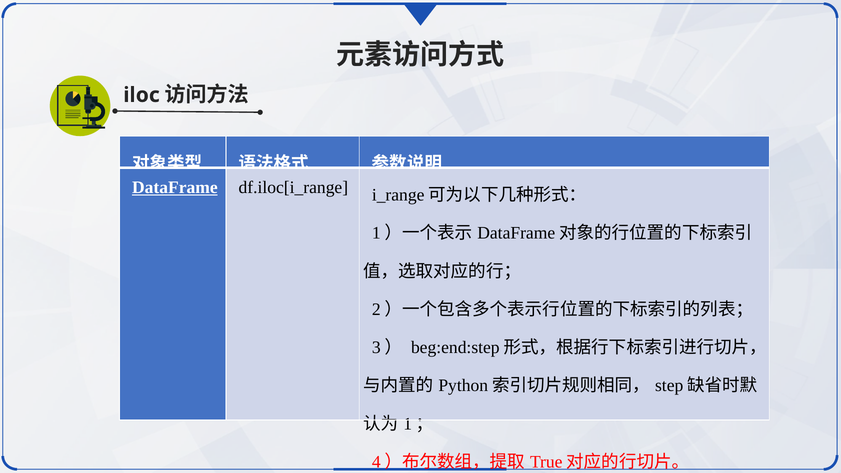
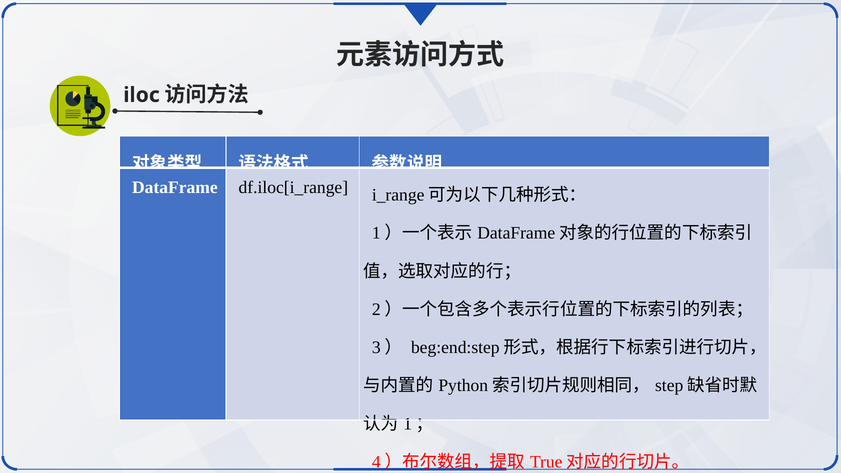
DataFrame underline: present -> none
